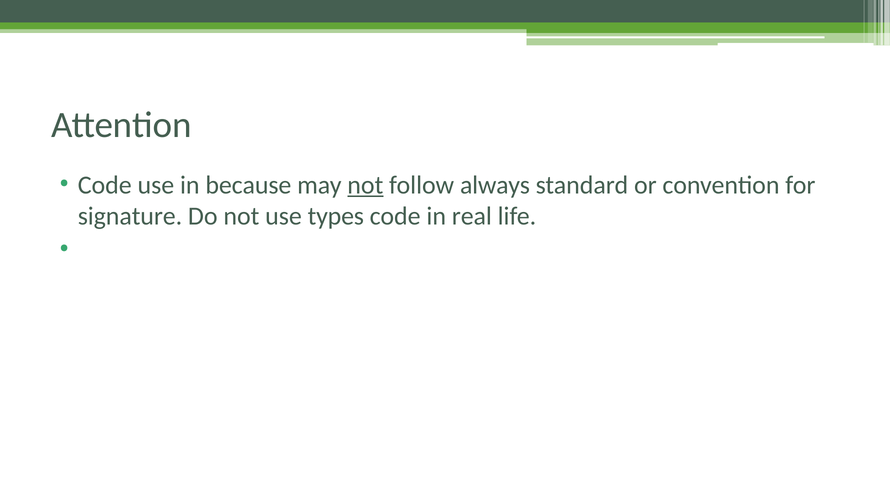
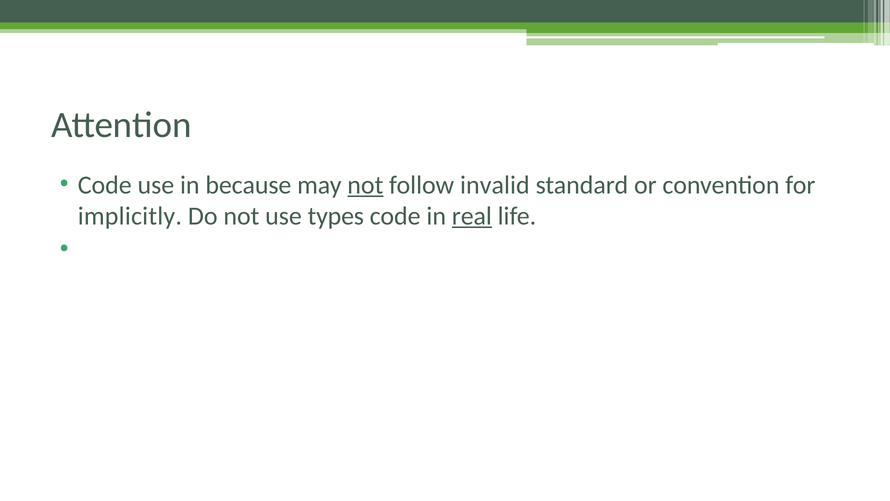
always: always -> invalid
signature: signature -> implicitly
real underline: none -> present
